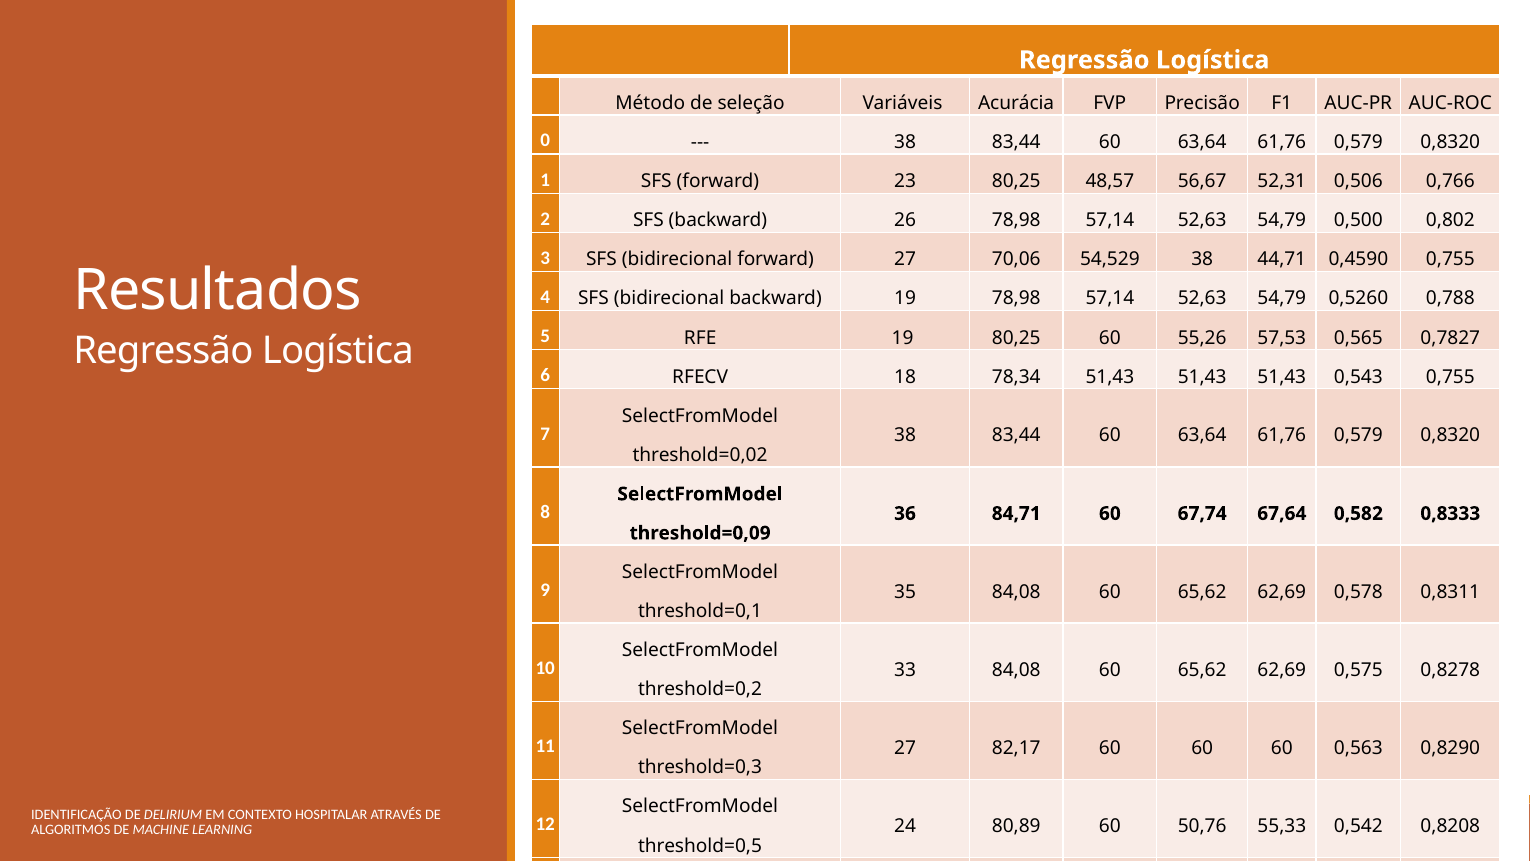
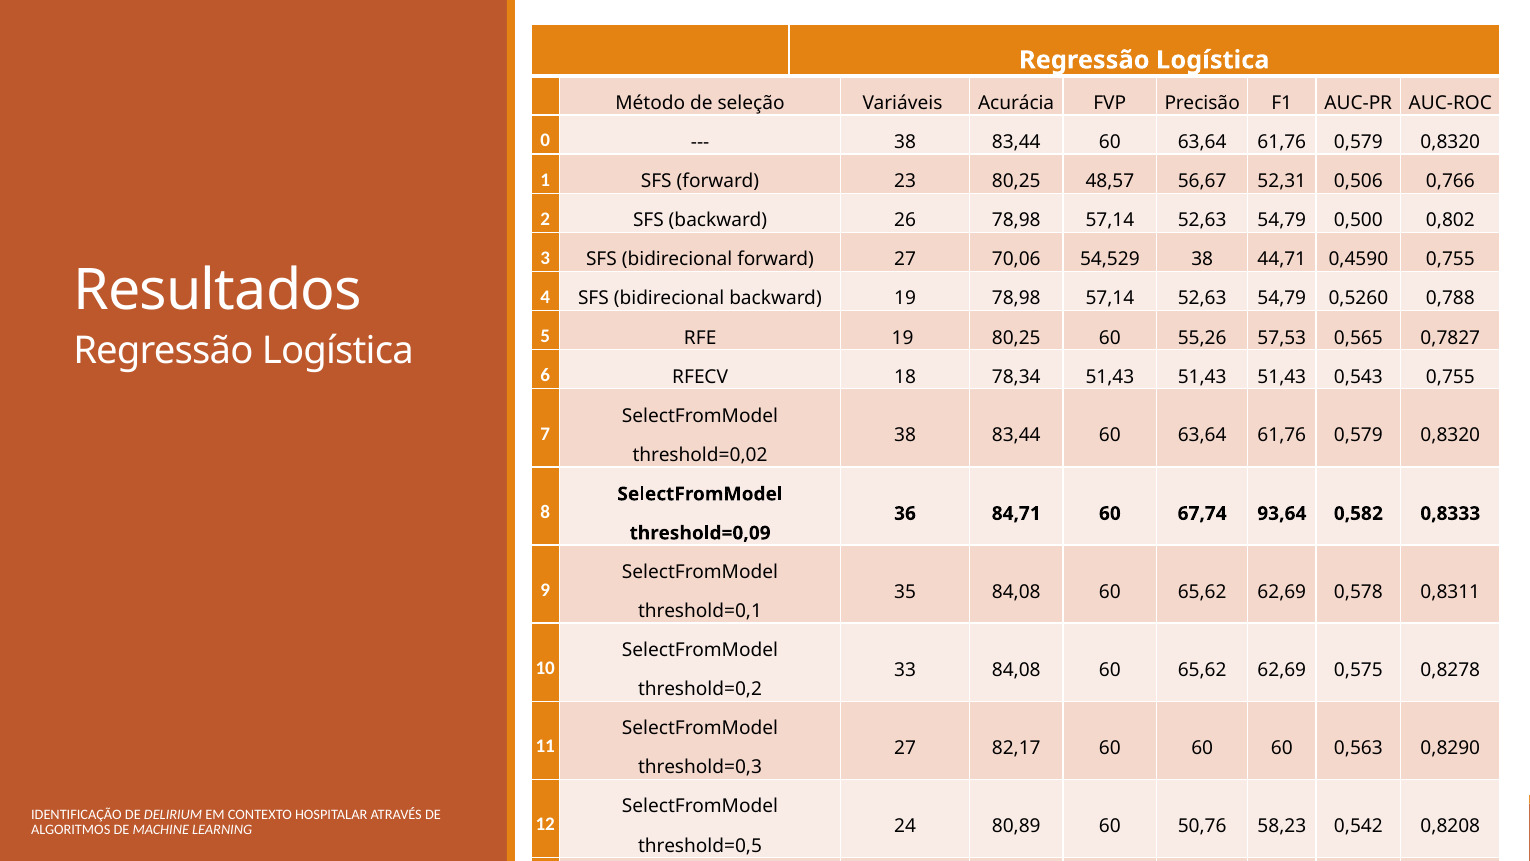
67,64: 67,64 -> 93,64
55,33: 55,33 -> 58,23
